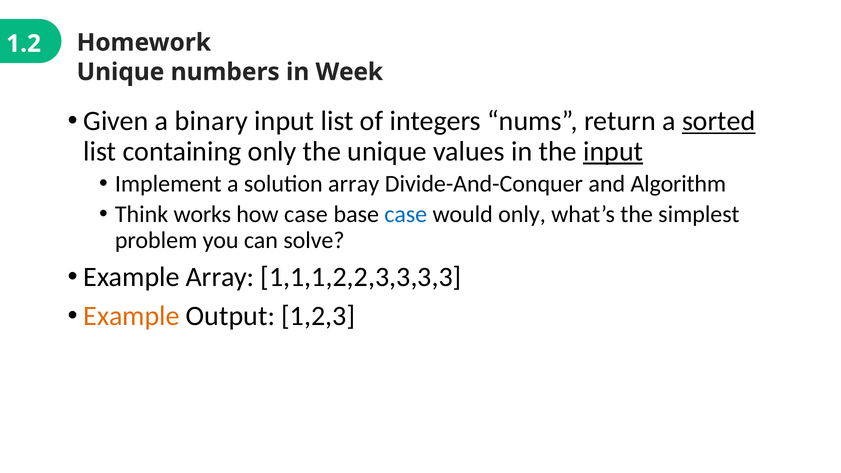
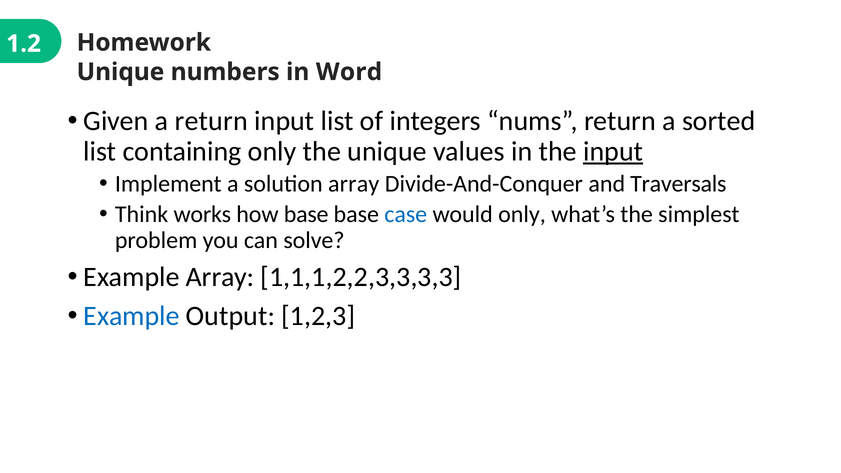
Week: Week -> Word
a binary: binary -> return
sorted underline: present -> none
Algorithm: Algorithm -> Traversals
how case: case -> base
Example at (132, 316) colour: orange -> blue
